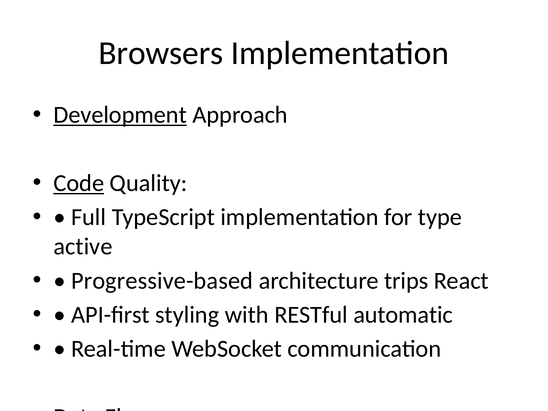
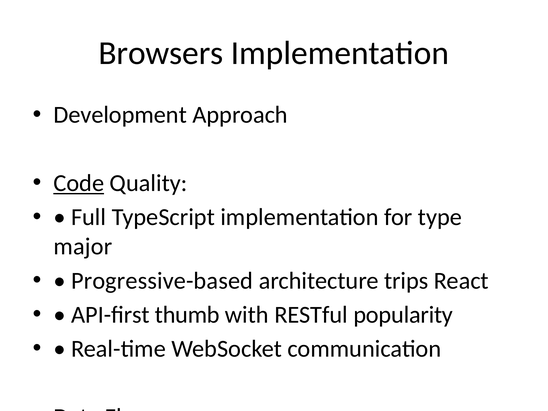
Development at (120, 115) underline: present -> none
active: active -> major
styling: styling -> thumb
automatic: automatic -> popularity
